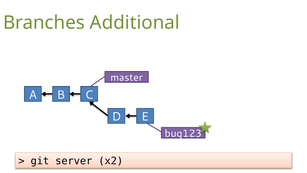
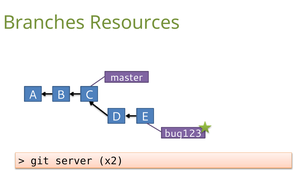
Additional: Additional -> Resources
